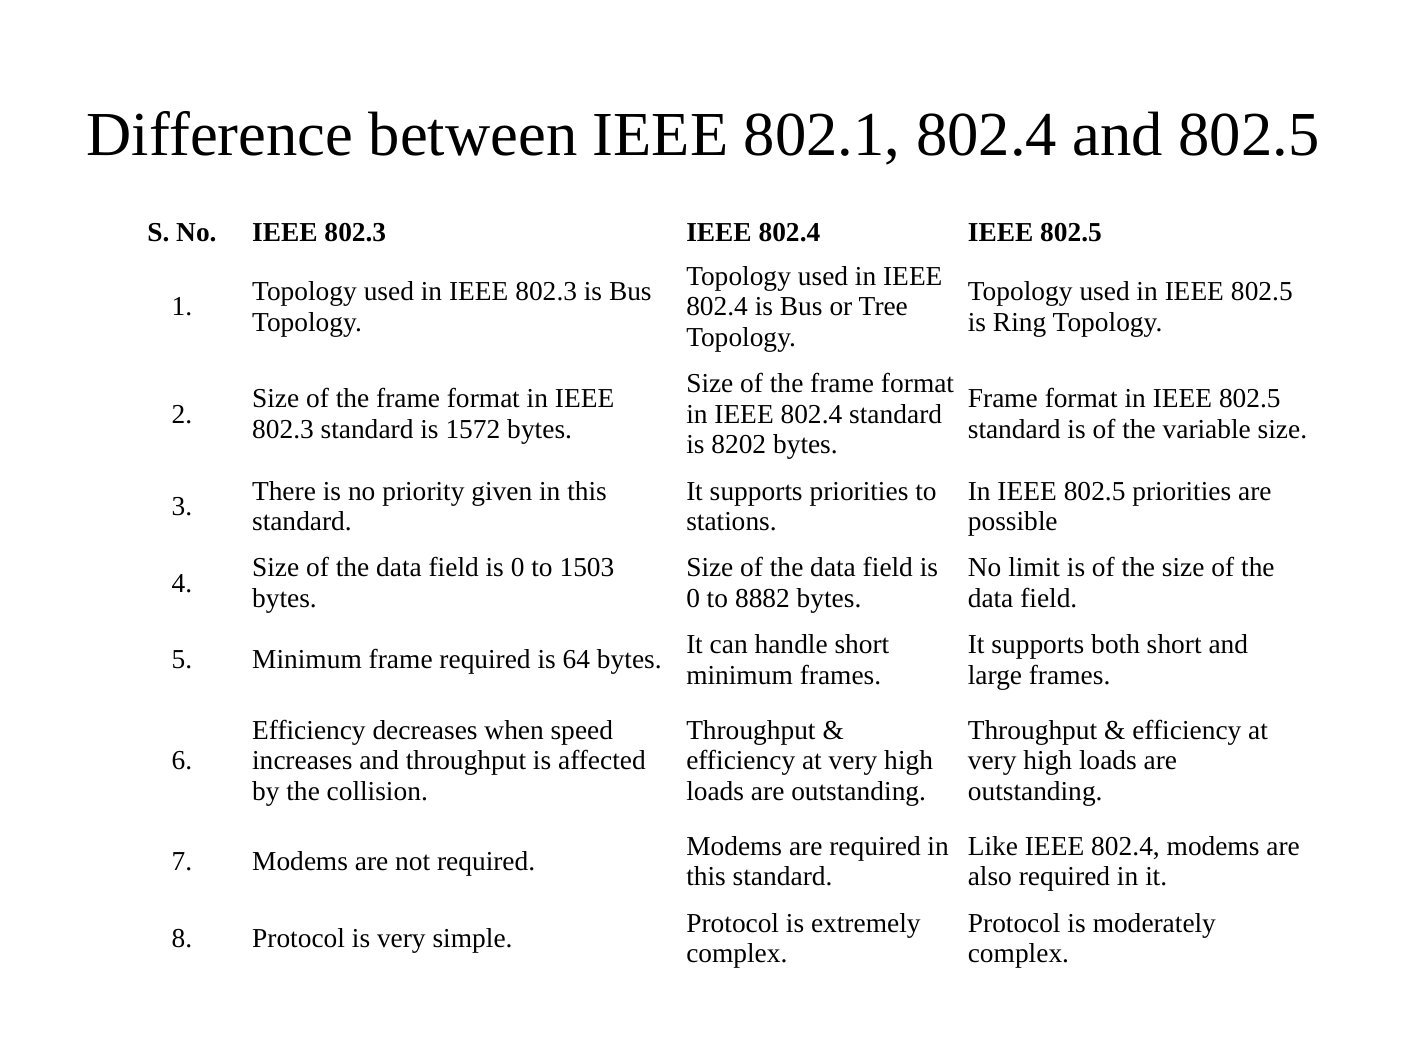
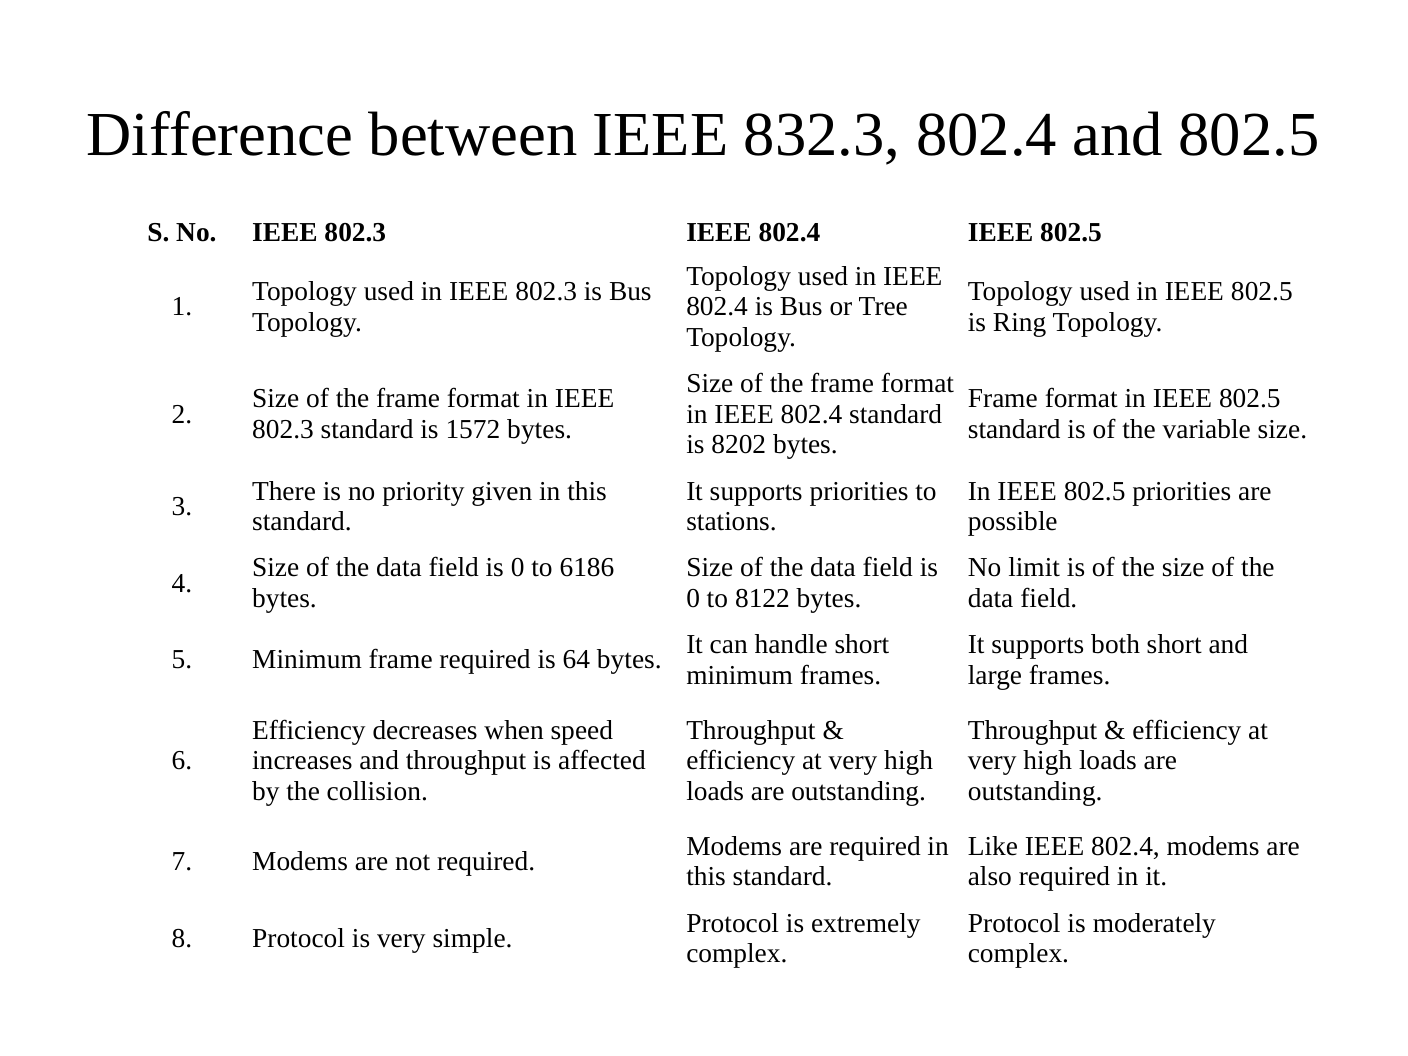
802.1: 802.1 -> 832.3
1503: 1503 -> 6186
8882: 8882 -> 8122
